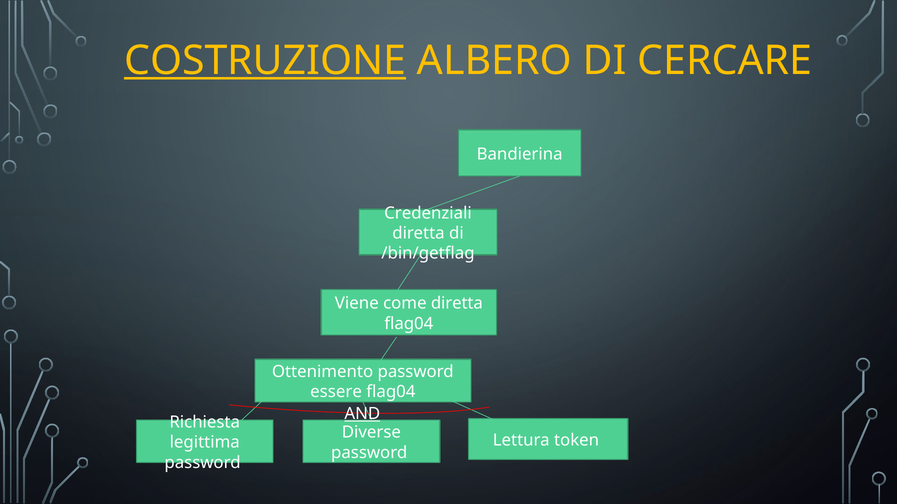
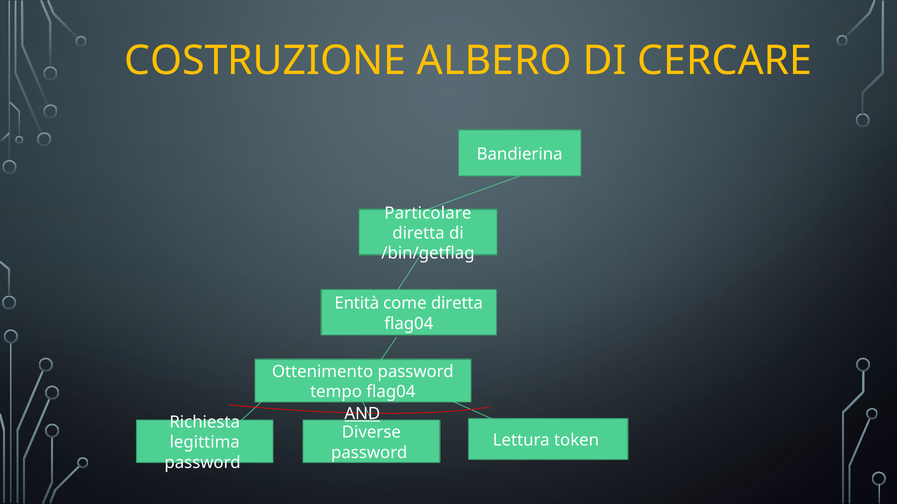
COSTRUZIONE underline: present -> none
Credenziali: Credenziali -> Particolare
Viene: Viene -> Entità
essere: essere -> tempo
